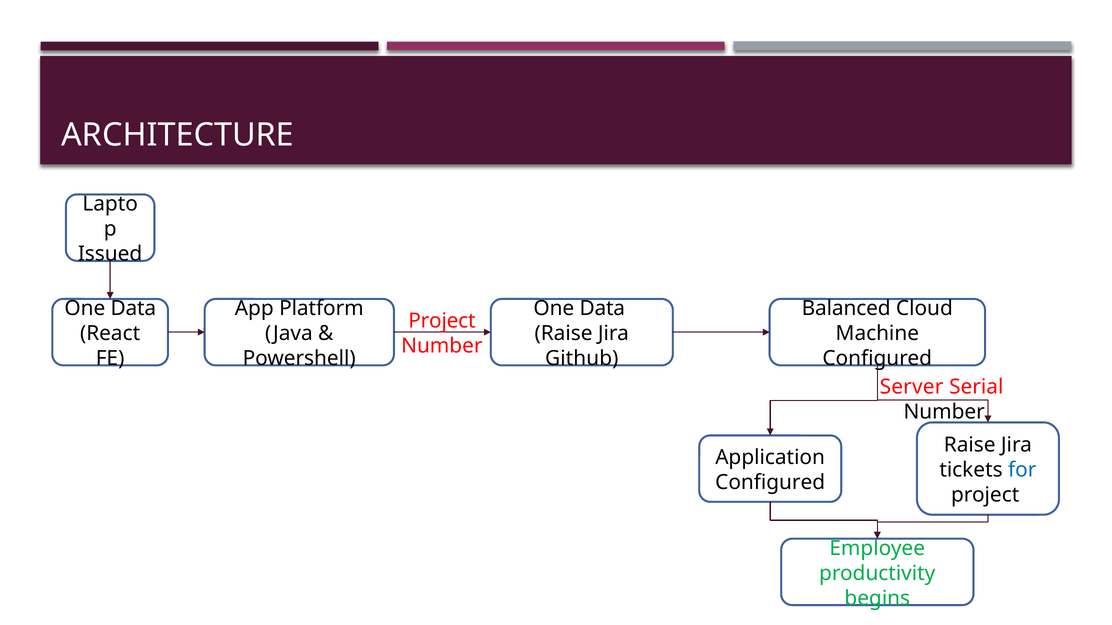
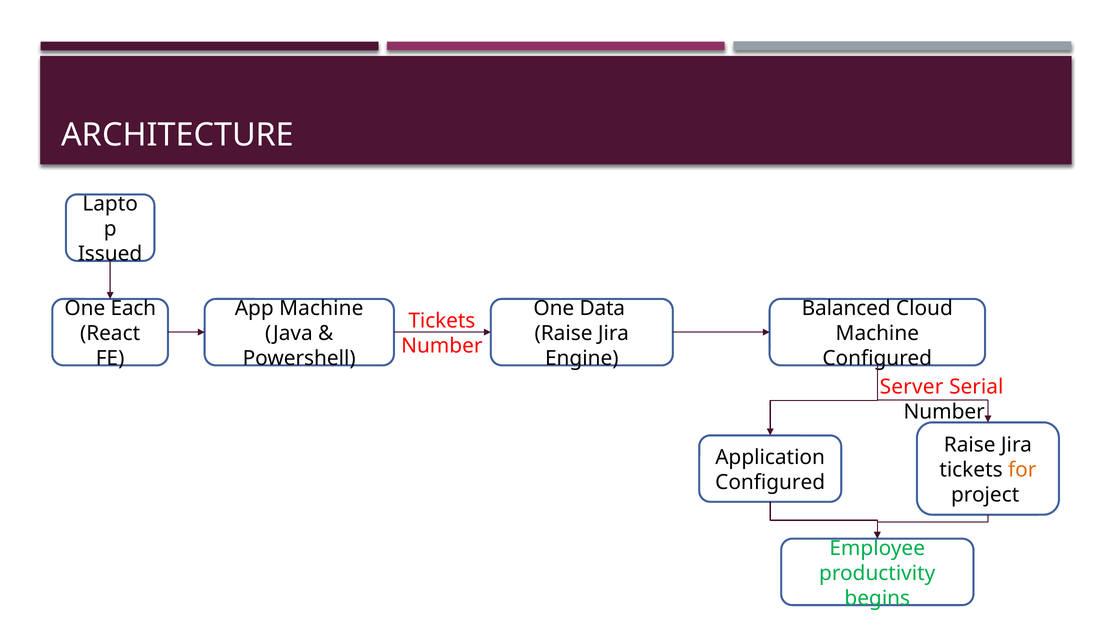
Data at (133, 309): Data -> Each
App Platform: Platform -> Machine
Project at (442, 321): Project -> Tickets
Github: Github -> Engine
for colour: blue -> orange
